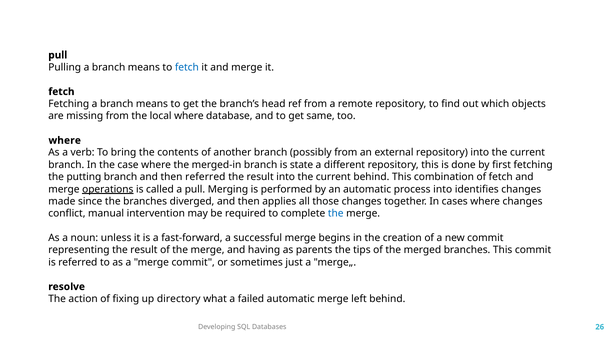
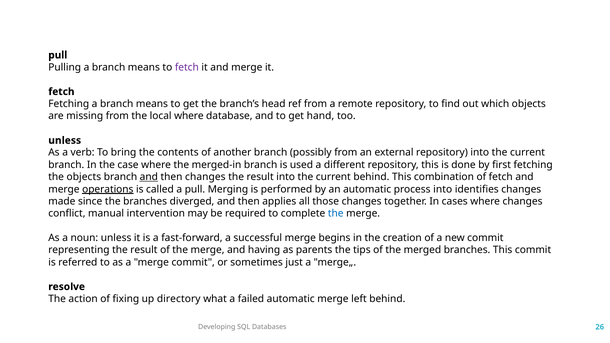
fetch at (187, 67) colour: blue -> purple
same: same -> hand
where at (65, 140): where -> unless
state: state -> used
the putting: putting -> objects
and at (149, 177) underline: none -> present
then referred: referred -> changes
